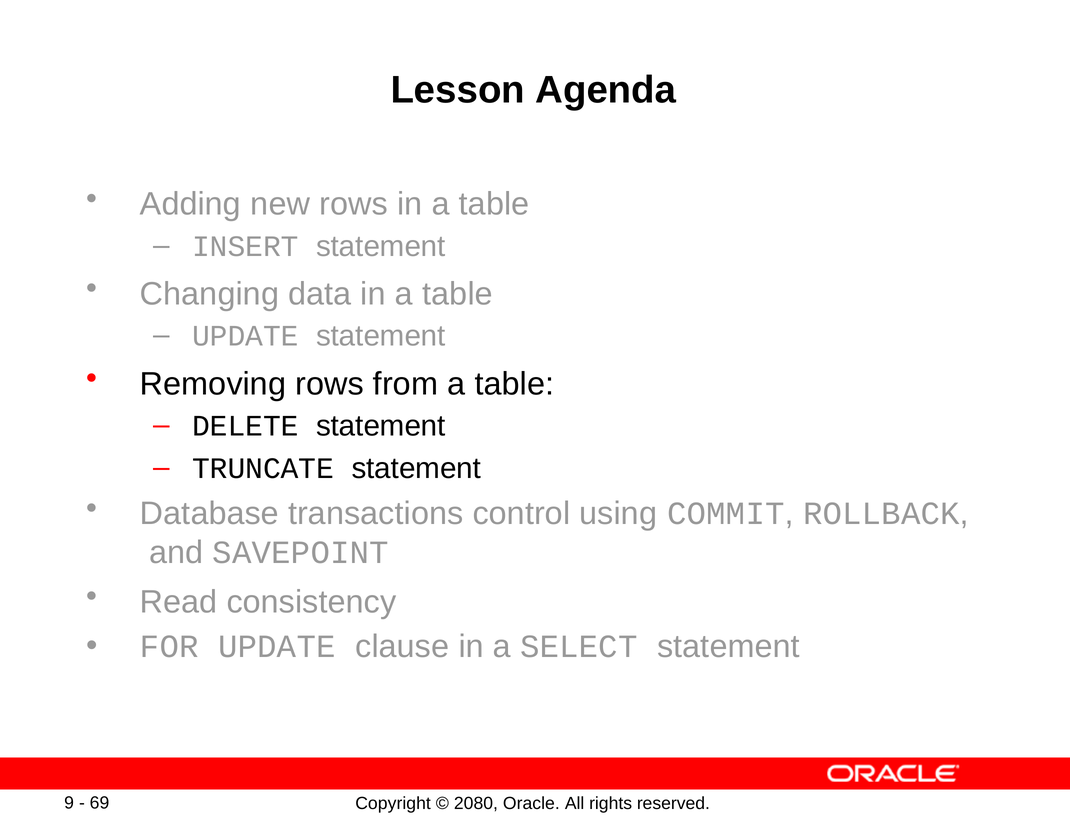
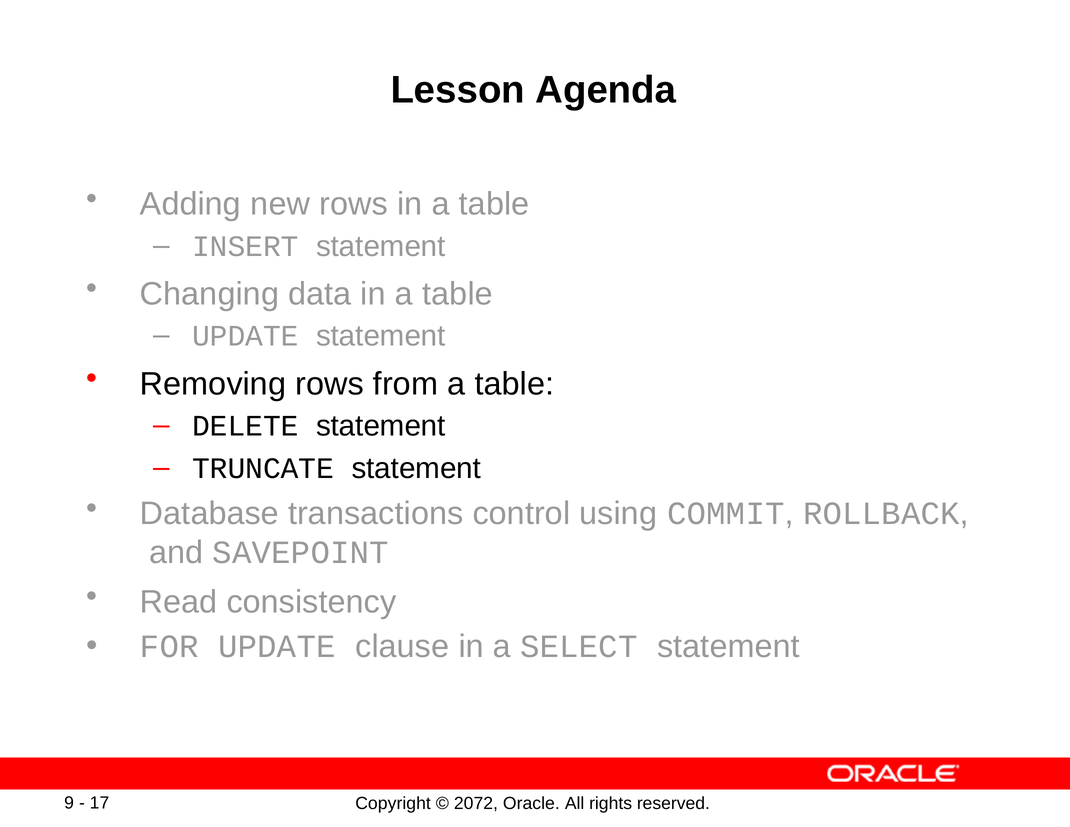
69: 69 -> 17
2080: 2080 -> 2072
